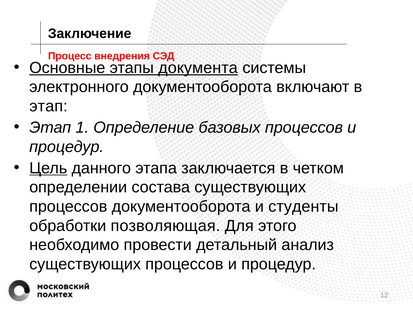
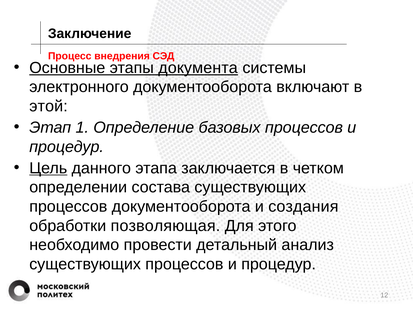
этап at (49, 106): этап -> этой
студенты: студенты -> создания
